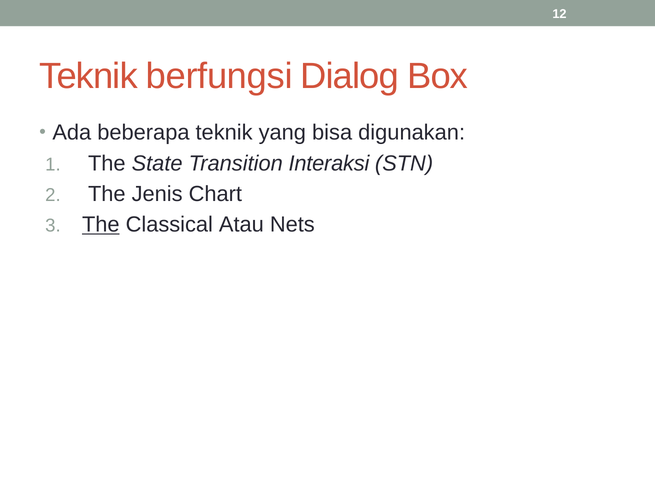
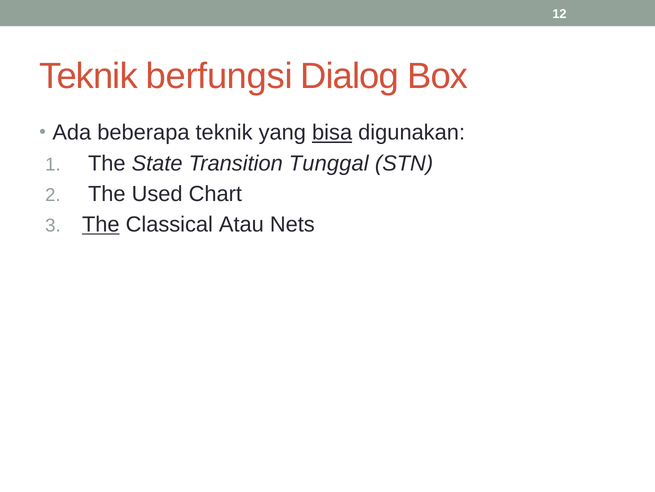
bisa underline: none -> present
Interaksi: Interaksi -> Tunggal
Jenis: Jenis -> Used
